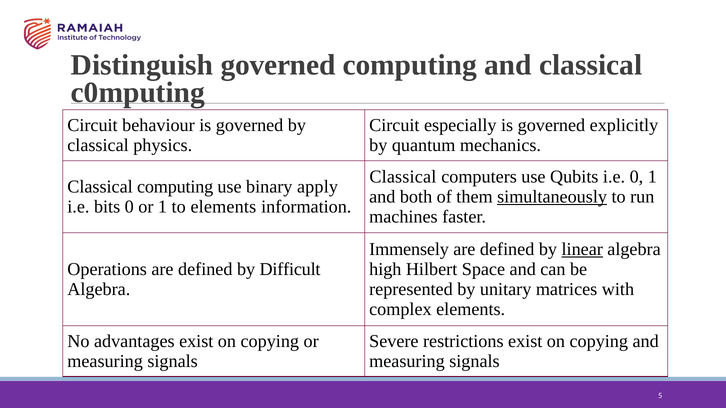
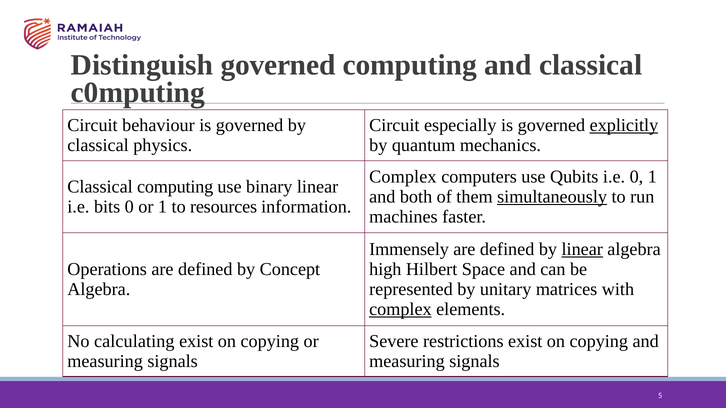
explicitly underline: none -> present
Classical at (403, 177): Classical -> Complex
binary apply: apply -> linear
to elements: elements -> resources
Difficult: Difficult -> Concept
complex at (400, 310) underline: none -> present
advantages: advantages -> calculating
